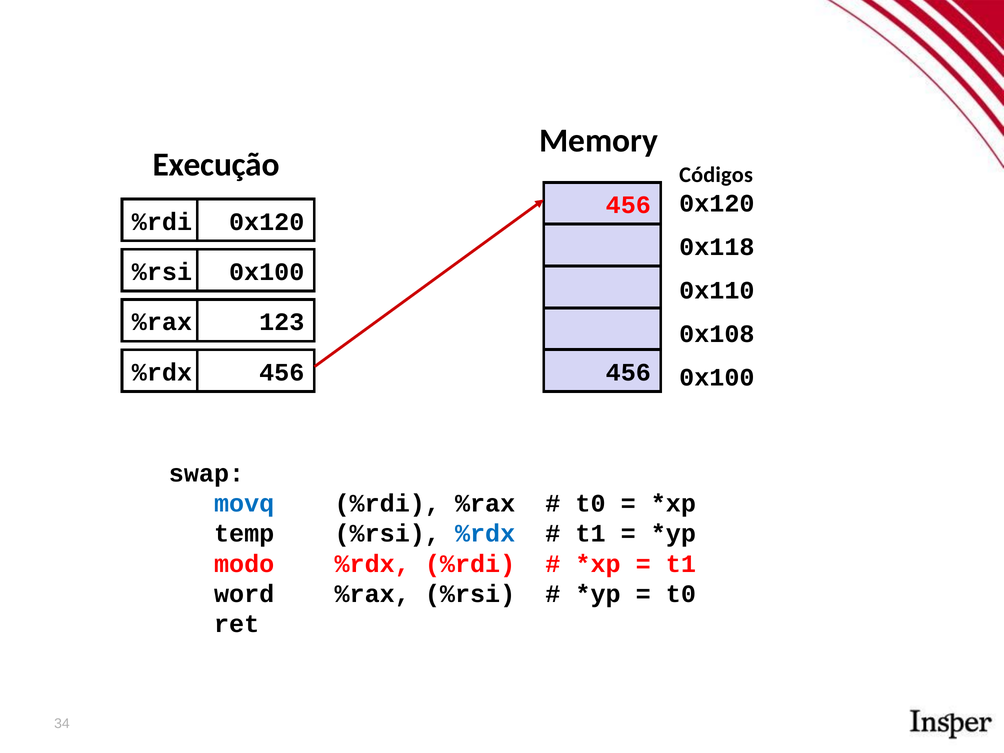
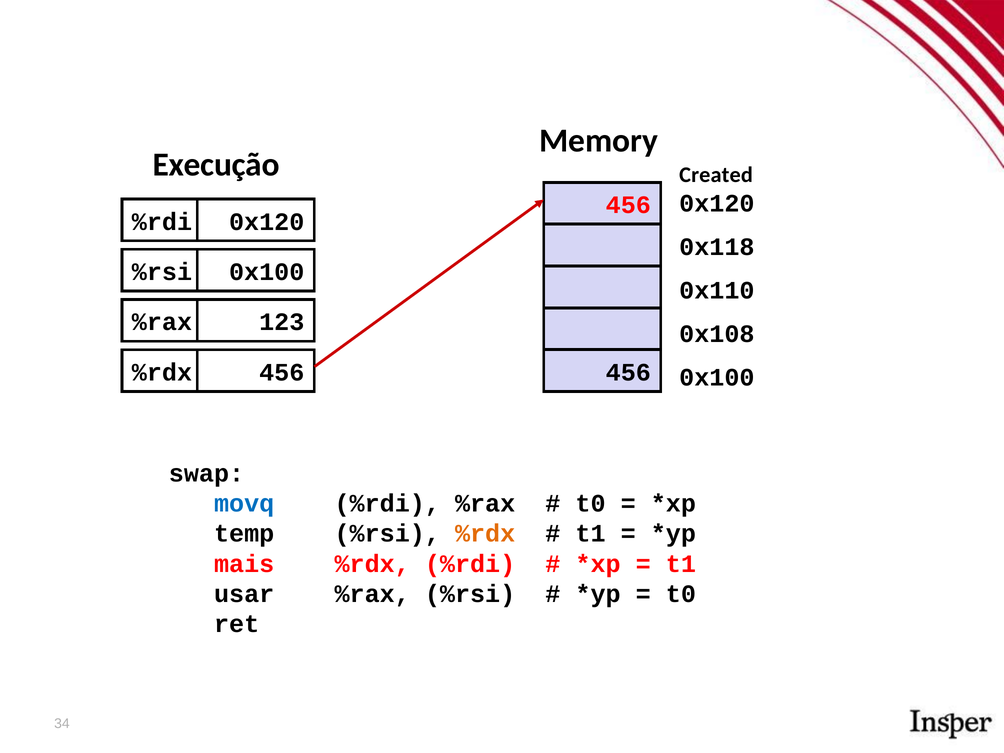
Códigos: Códigos -> Created
%rdx at (485, 534) colour: blue -> orange
modo: modo -> mais
word: word -> usar
